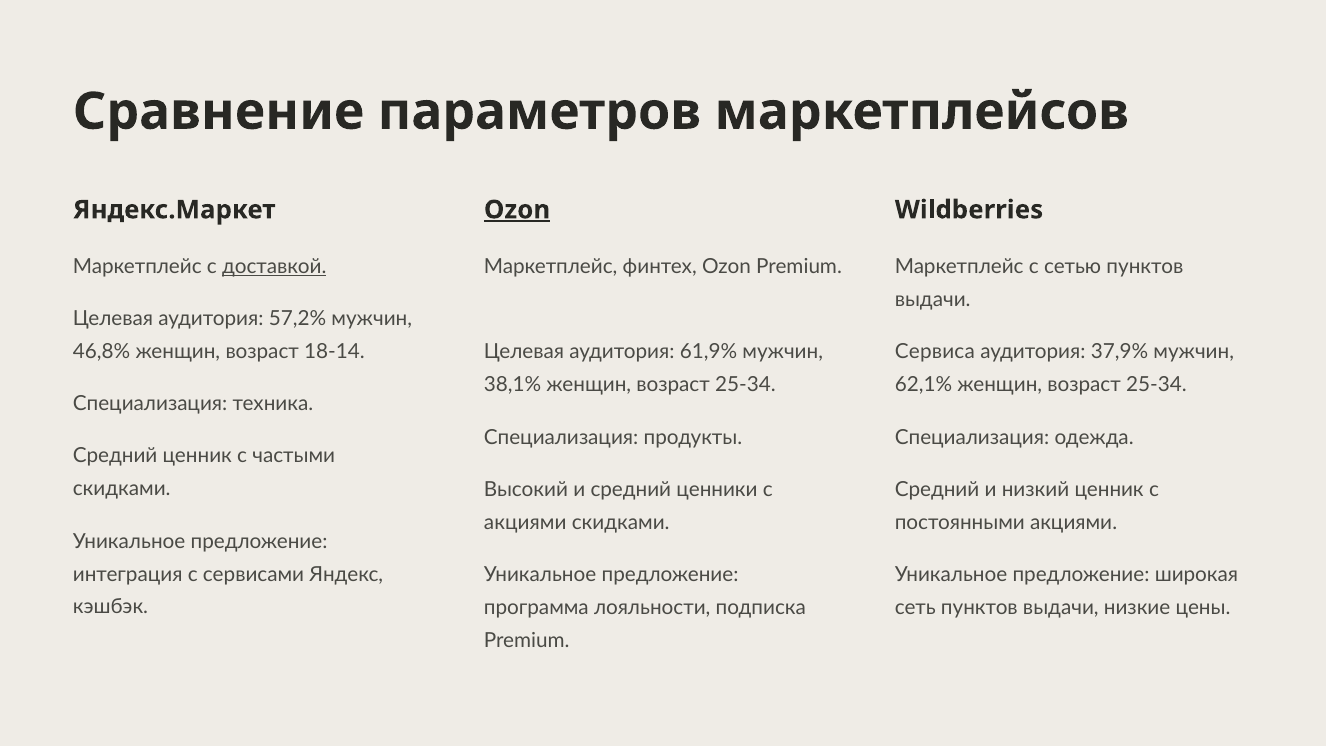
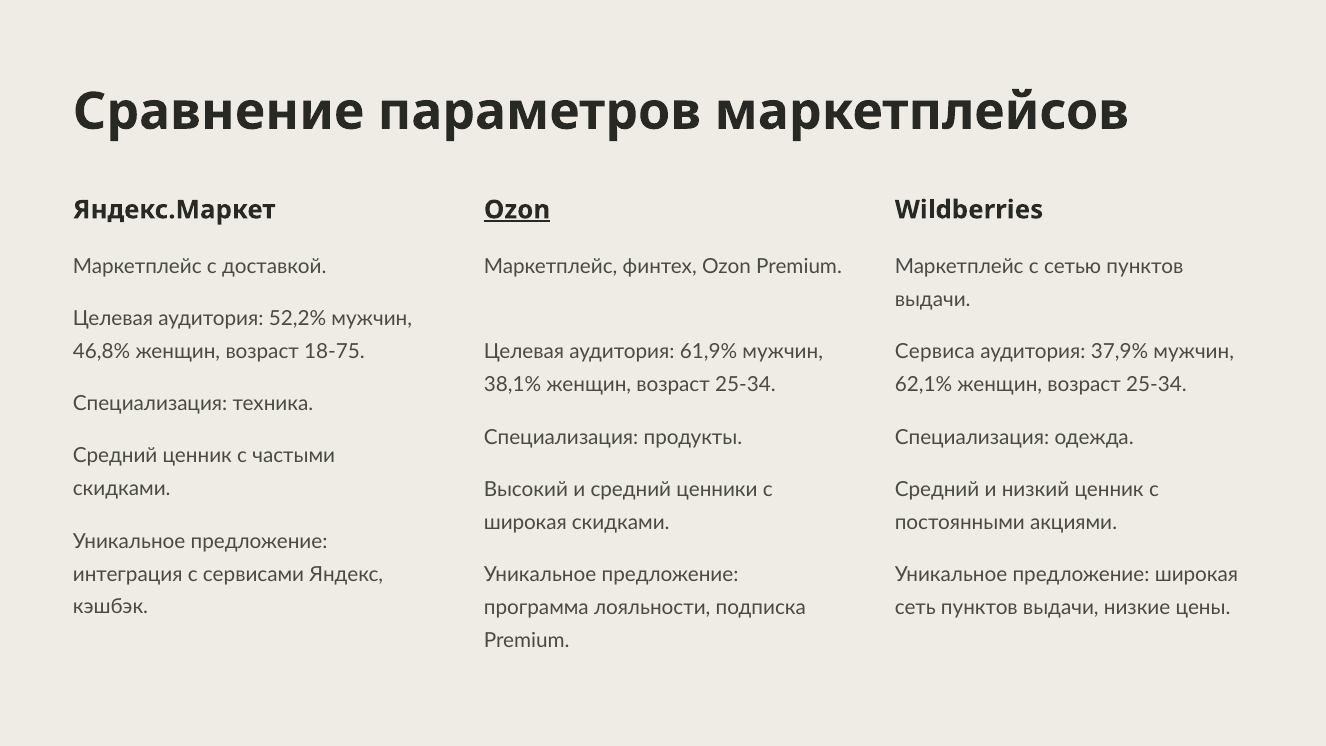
доставкой underline: present -> none
57,2%: 57,2% -> 52,2%
18-14: 18-14 -> 18-75
акциями at (525, 522): акциями -> широкая
